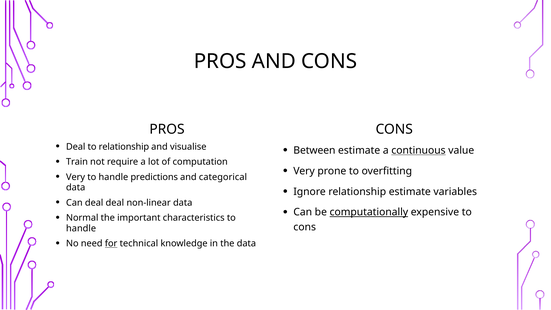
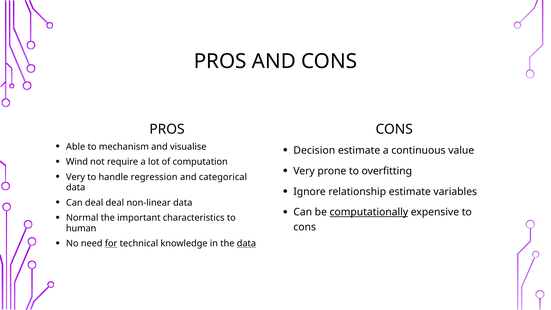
Deal at (76, 147): Deal -> Able
to relationship: relationship -> mechanism
Between: Between -> Decision
continuous underline: present -> none
Train: Train -> Wind
predictions: predictions -> regression
handle at (81, 228): handle -> human
data at (246, 244) underline: none -> present
